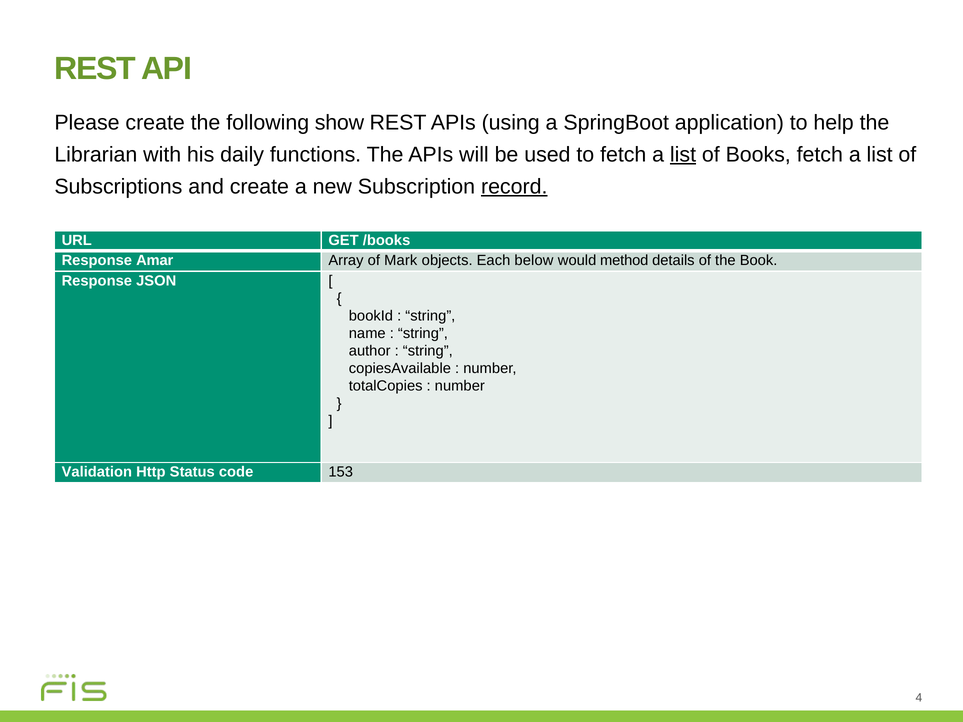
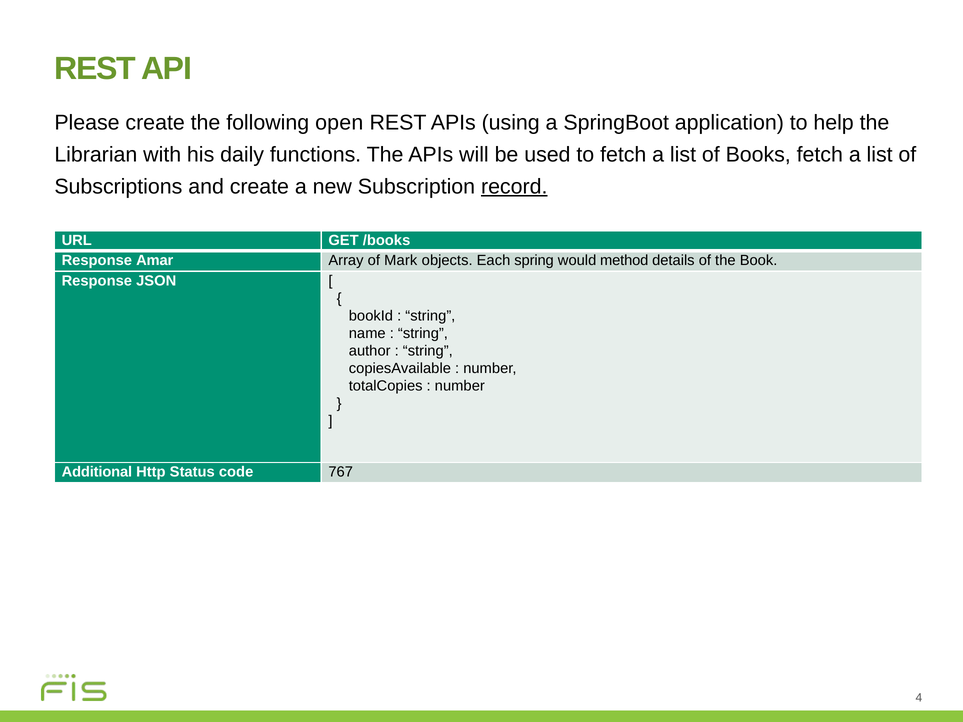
show: show -> open
list at (683, 155) underline: present -> none
below: below -> spring
Validation: Validation -> Additional
153: 153 -> 767
